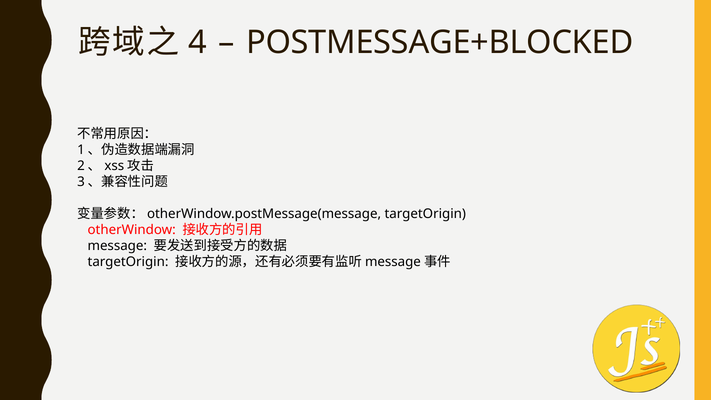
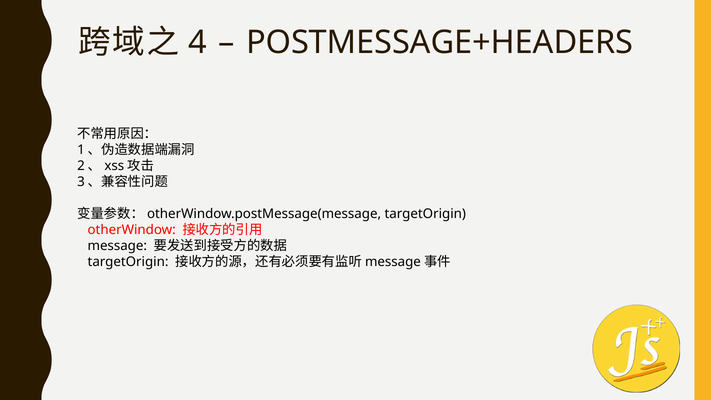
POSTMESSAGE+BLOCKED: POSTMESSAGE+BLOCKED -> POSTMESSAGE+HEADERS
